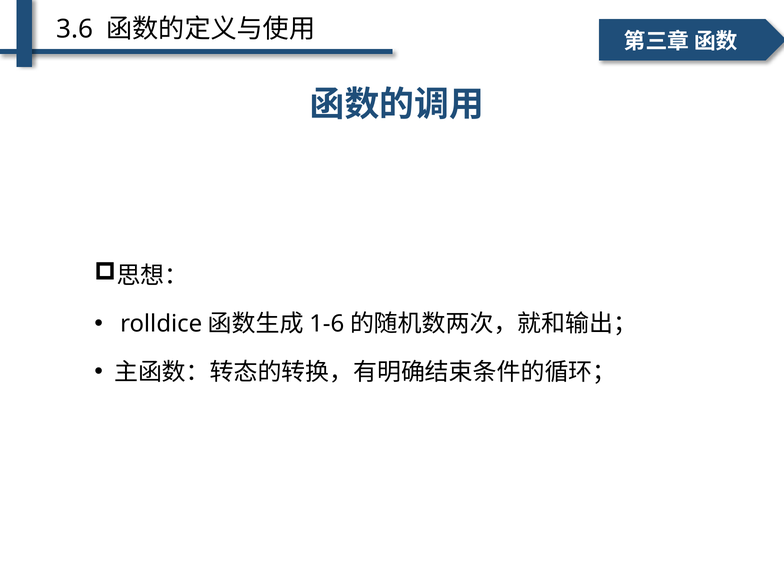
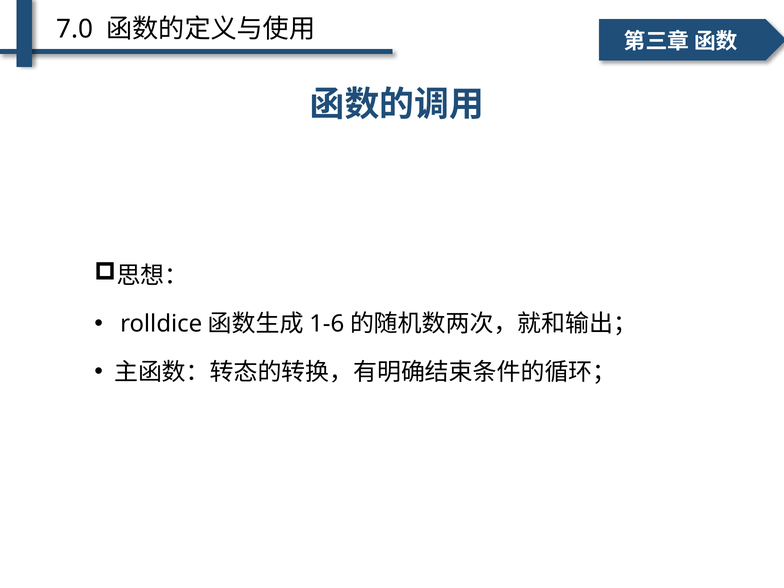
3.6: 3.6 -> 7.0
